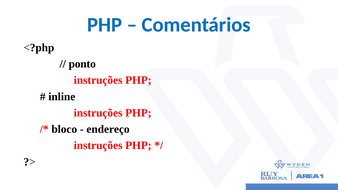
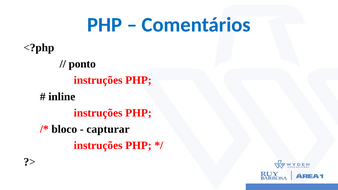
endereço: endereço -> capturar
